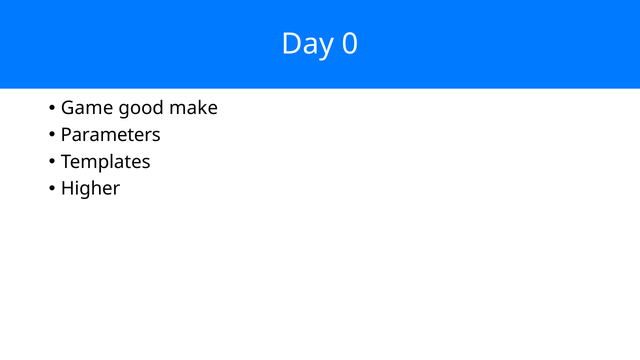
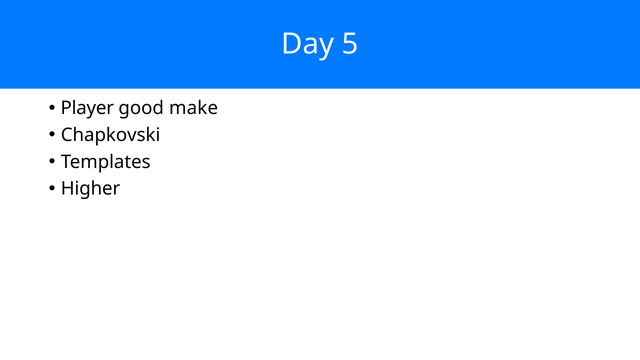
0: 0 -> 5
Game: Game -> Player
Parameters: Parameters -> Chapkovski
